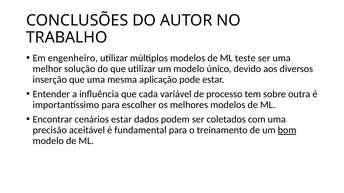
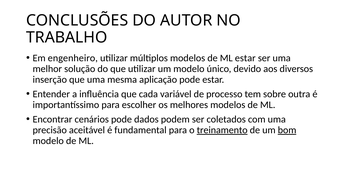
ML teste: teste -> estar
cenários estar: estar -> pode
treinamento underline: none -> present
